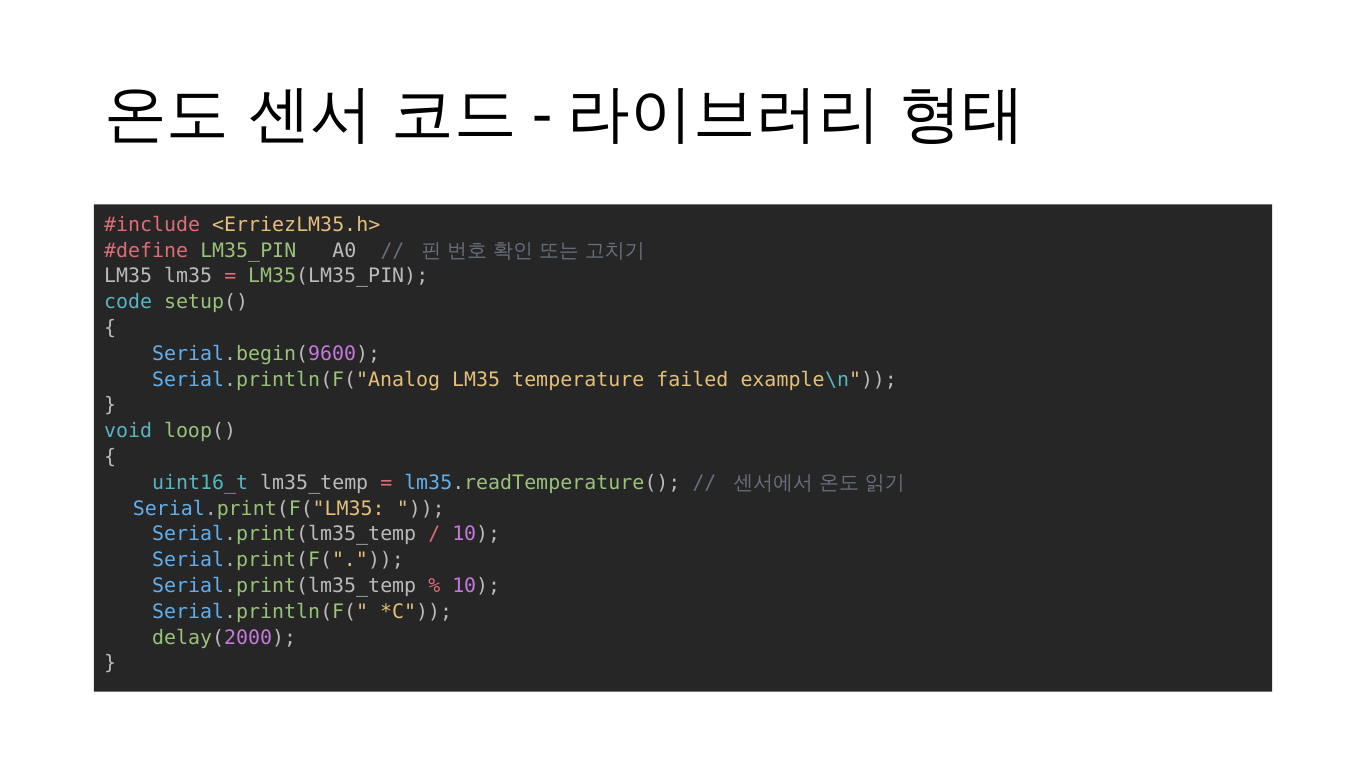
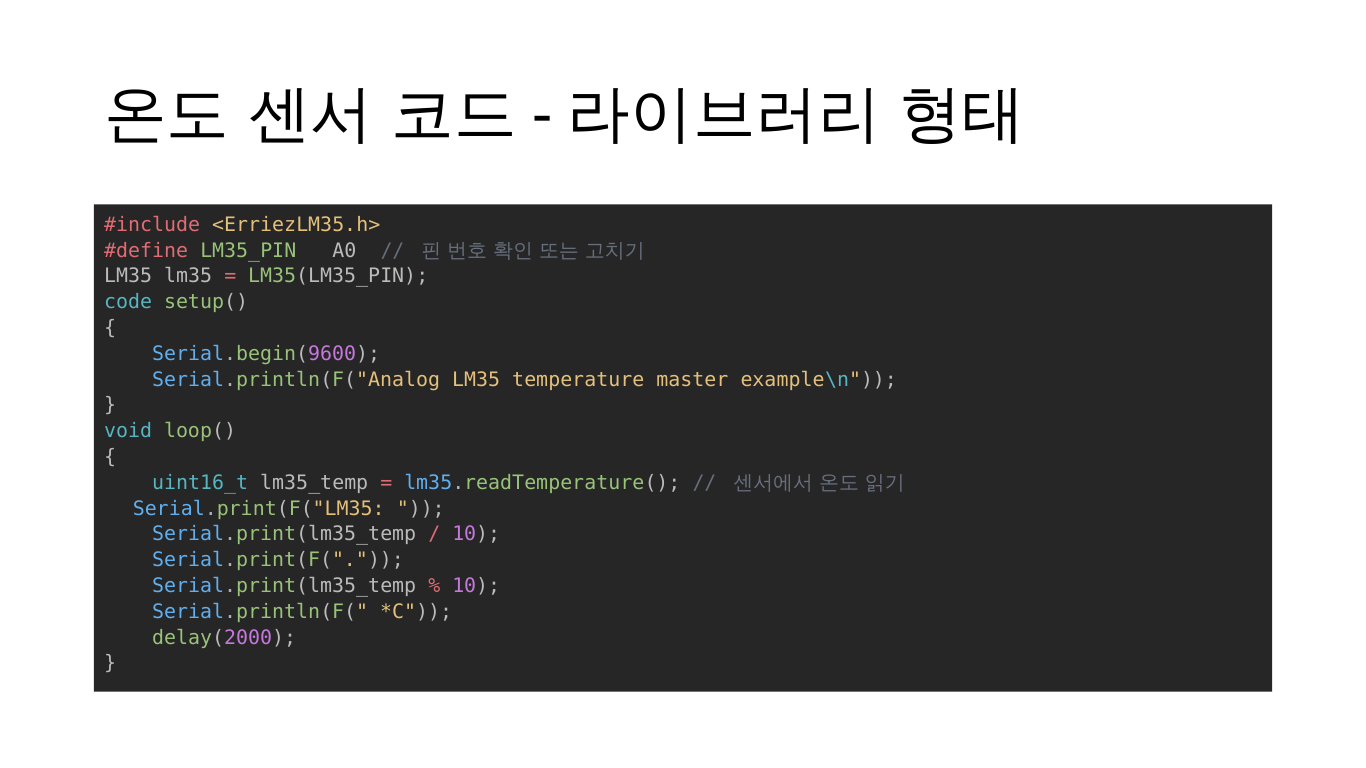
failed: failed -> master
